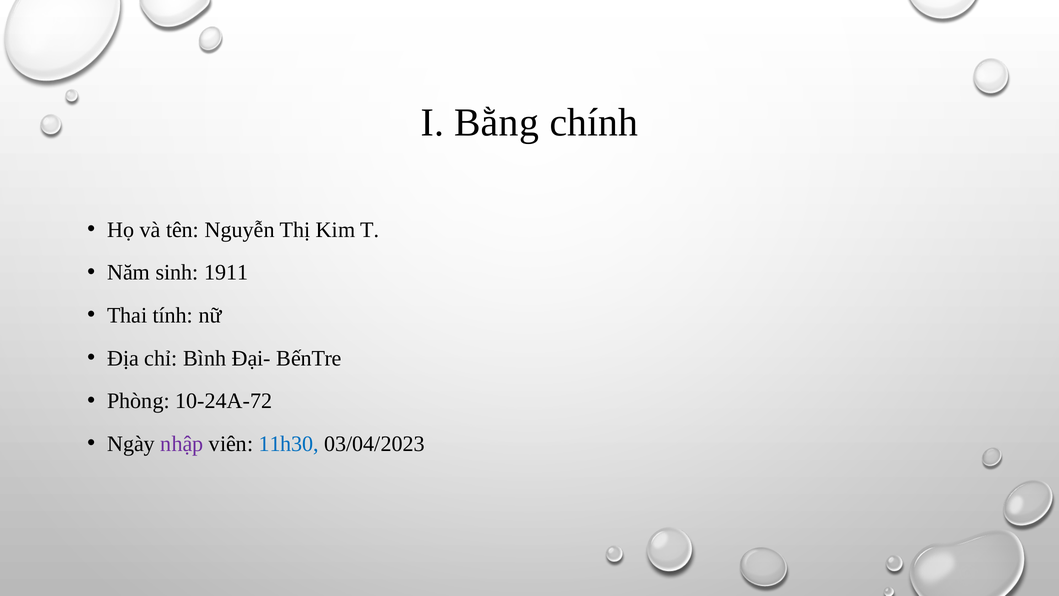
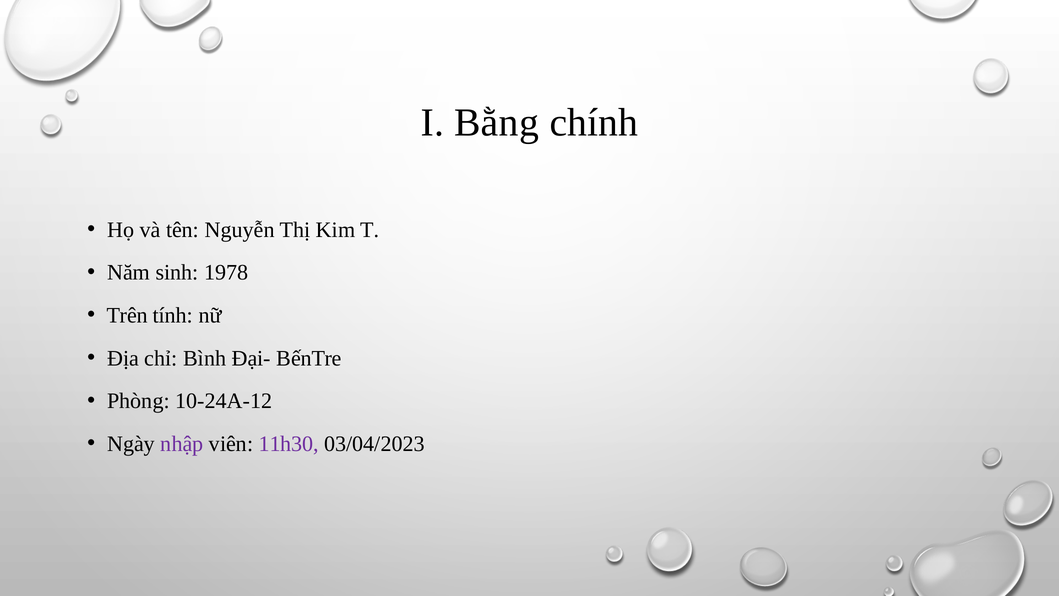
1911: 1911 -> 1978
Thai: Thai -> Trên
10-24A-72: 10-24A-72 -> 10-24A-12
11h30 colour: blue -> purple
